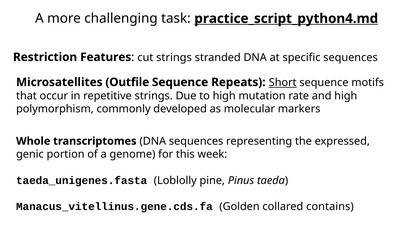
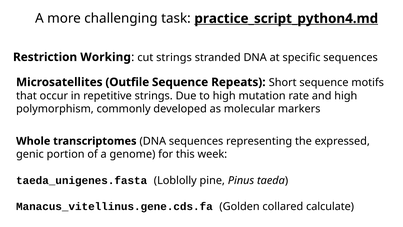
Features: Features -> Working
Short underline: present -> none
contains: contains -> calculate
